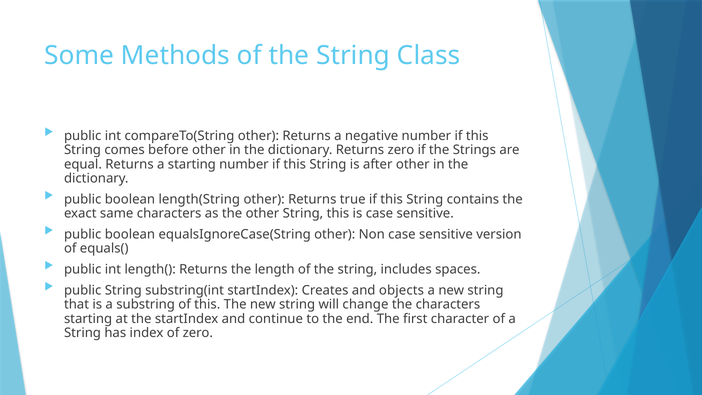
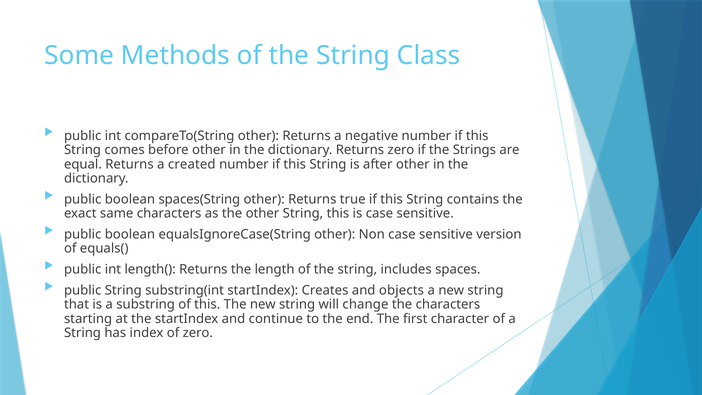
a starting: starting -> created
length(String: length(String -> spaces(String
